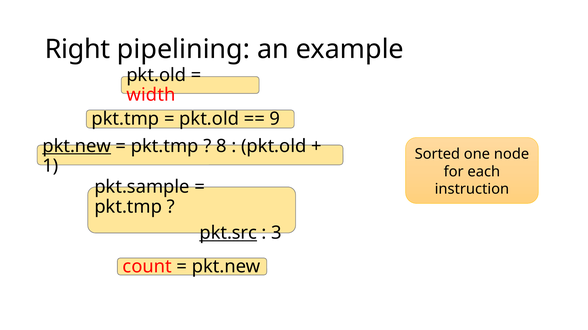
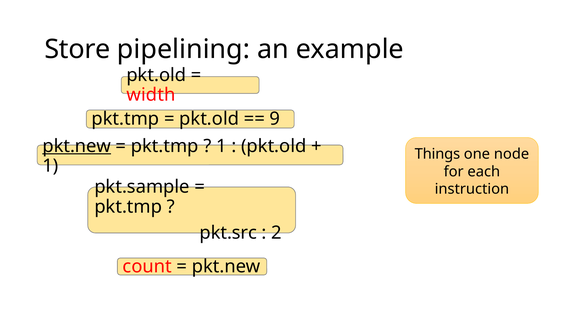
Right: Right -> Store
8 at (221, 146): 8 -> 1
Sorted: Sorted -> Things
pkt.src underline: present -> none
3: 3 -> 2
